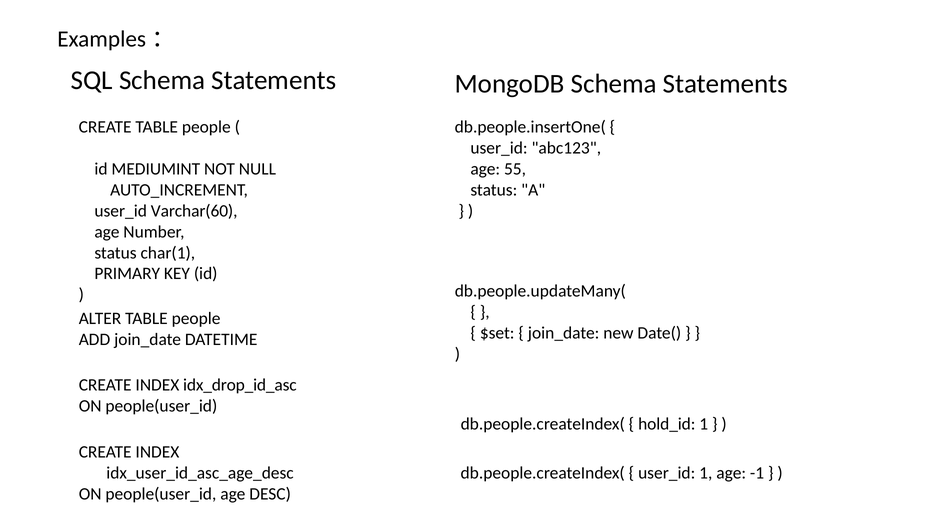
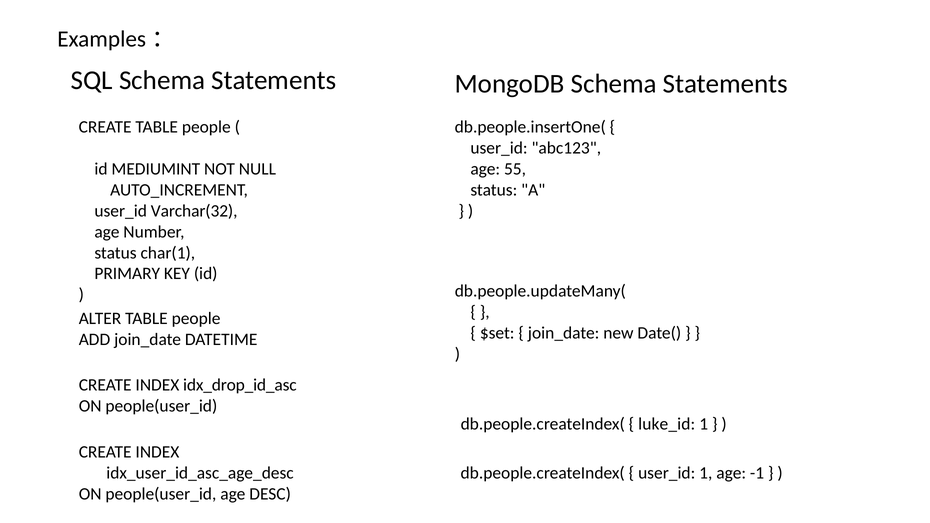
Varchar(60: Varchar(60 -> Varchar(32
hold_id: hold_id -> luke_id
